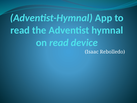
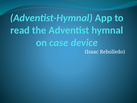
on read: read -> case
